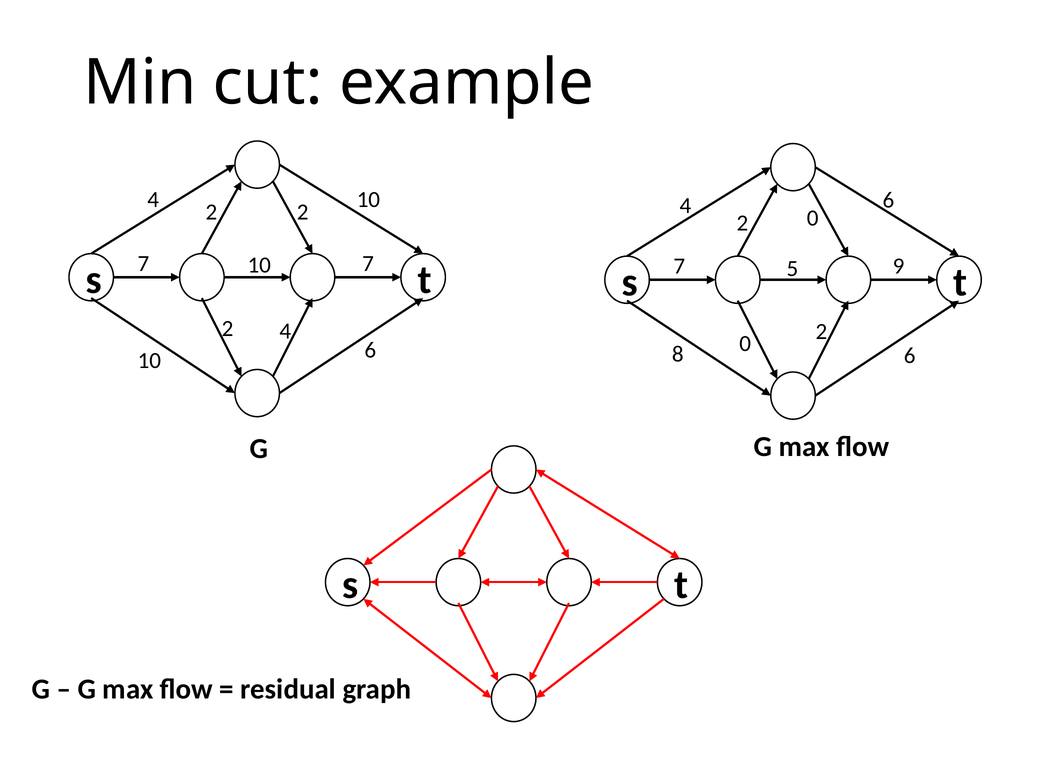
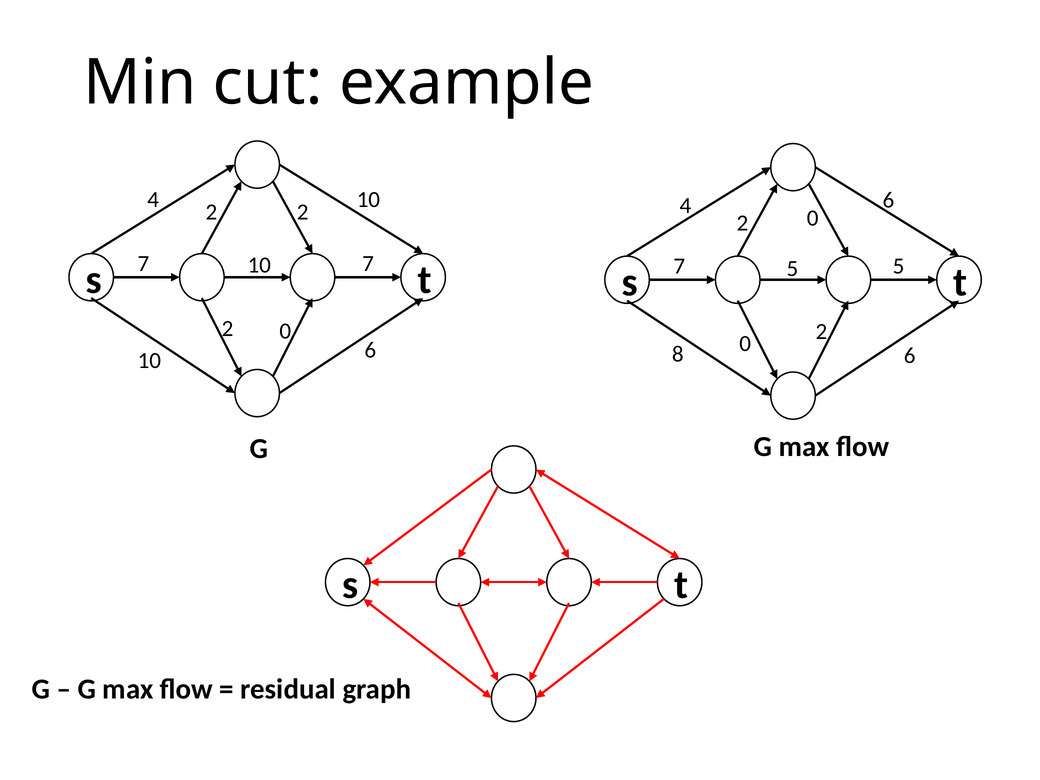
5 9: 9 -> 5
2 4: 4 -> 0
